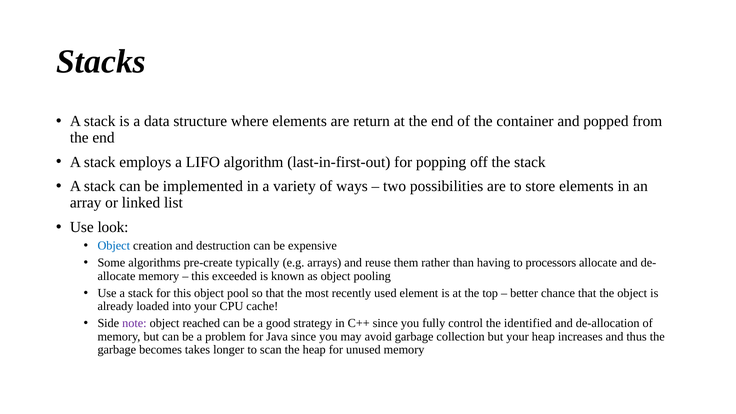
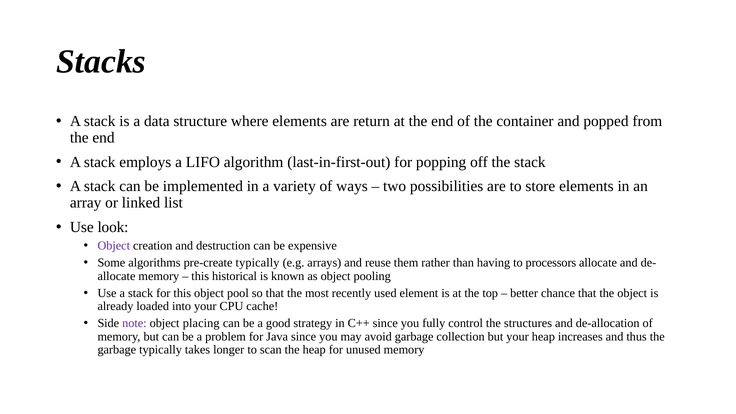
Object at (114, 246) colour: blue -> purple
exceeded: exceeded -> historical
reached: reached -> placing
identified: identified -> structures
garbage becomes: becomes -> typically
